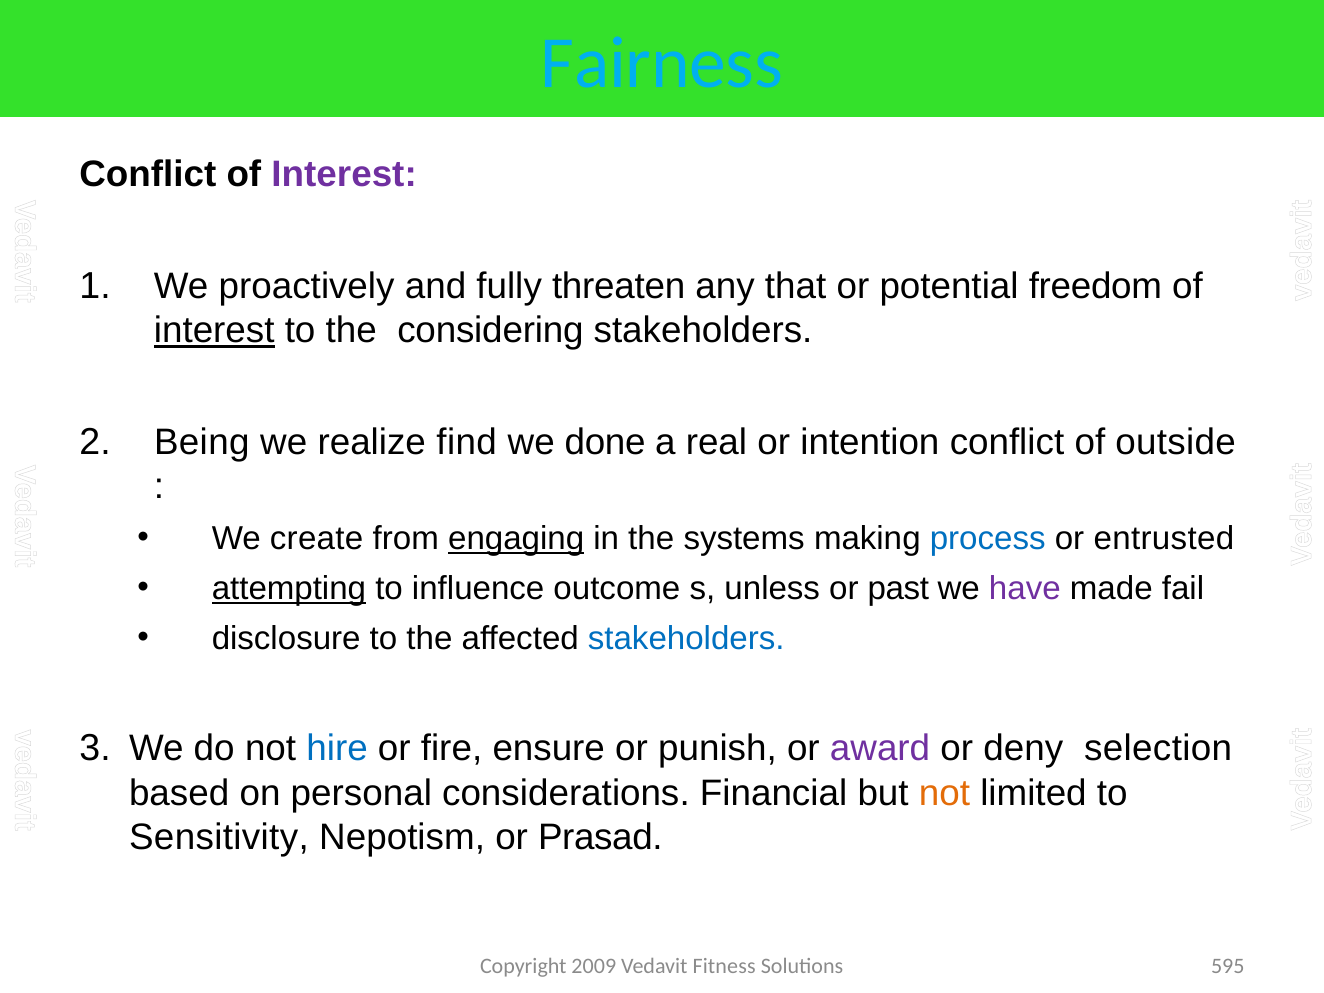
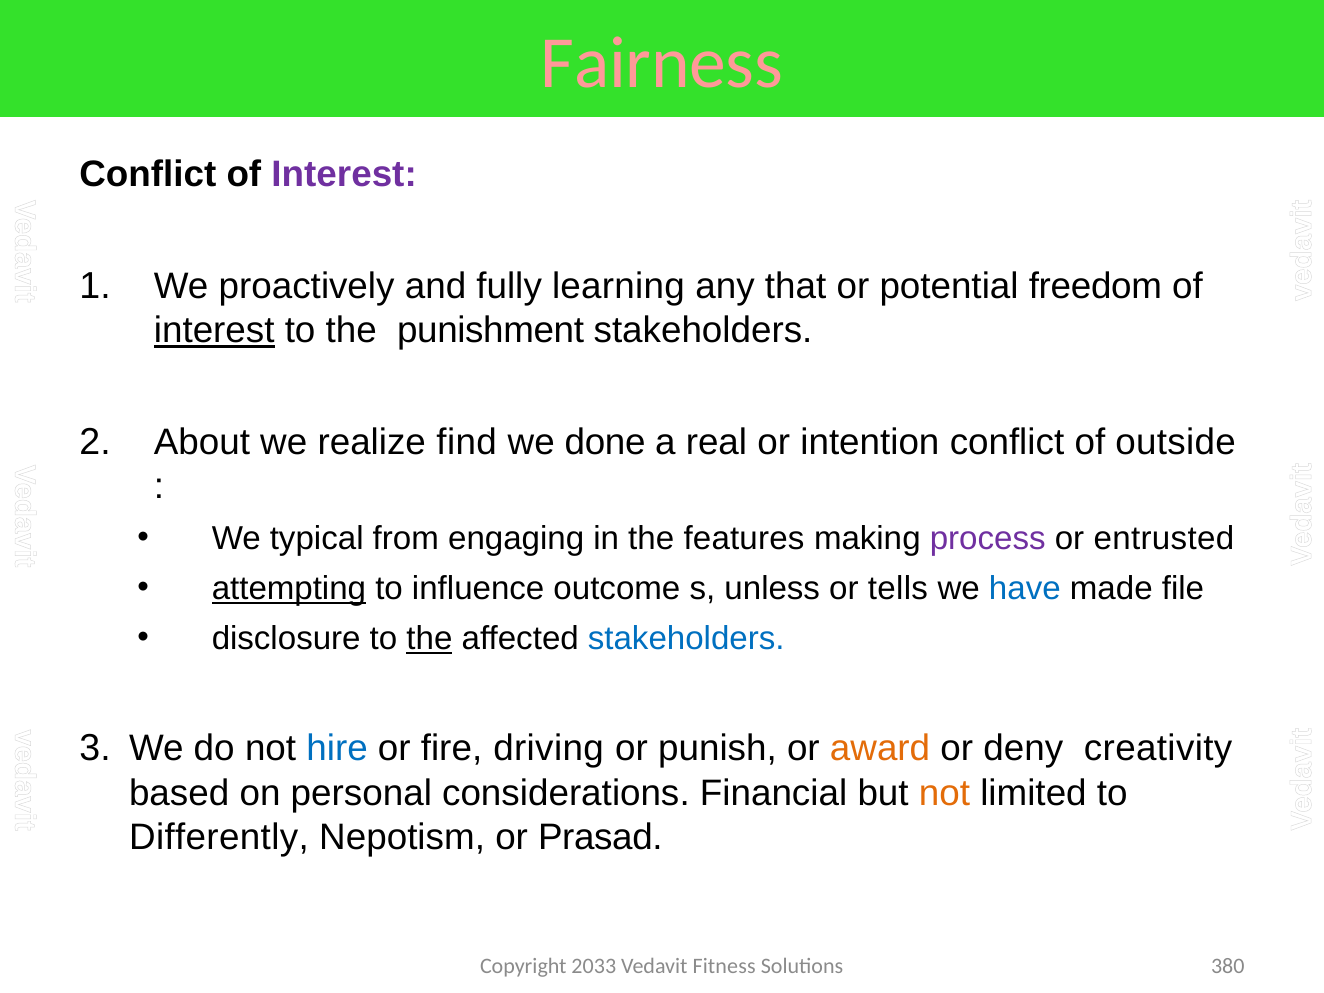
Fairness colour: light blue -> pink
threaten: threaten -> learning
considering: considering -> punishment
Being: Being -> About
create: create -> typical
engaging underline: present -> none
systems: systems -> features
process colour: blue -> purple
past: past -> tells
have colour: purple -> blue
fail: fail -> file
the at (429, 639) underline: none -> present
ensure: ensure -> driving
award colour: purple -> orange
selection: selection -> creativity
Sensitivity: Sensitivity -> Differently
2009: 2009 -> 2033
595: 595 -> 380
